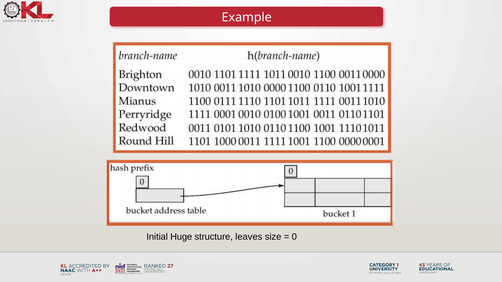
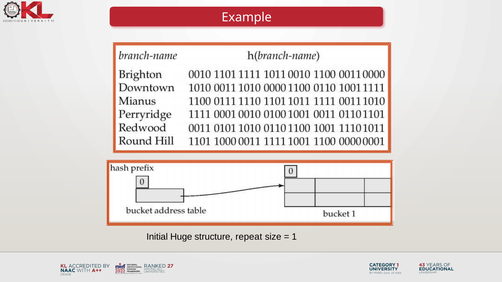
leaves: leaves -> repeat
0: 0 -> 1
